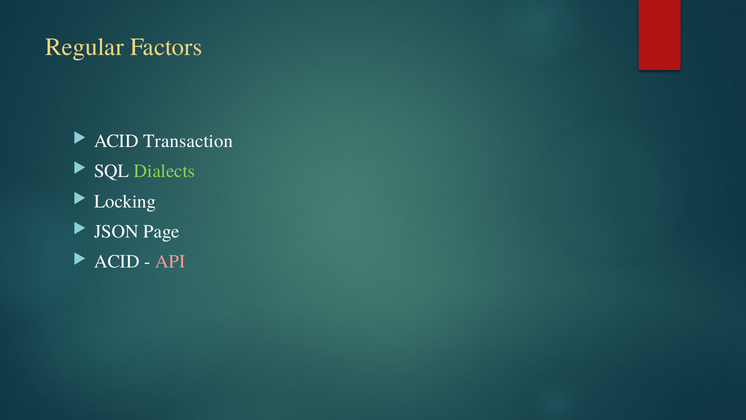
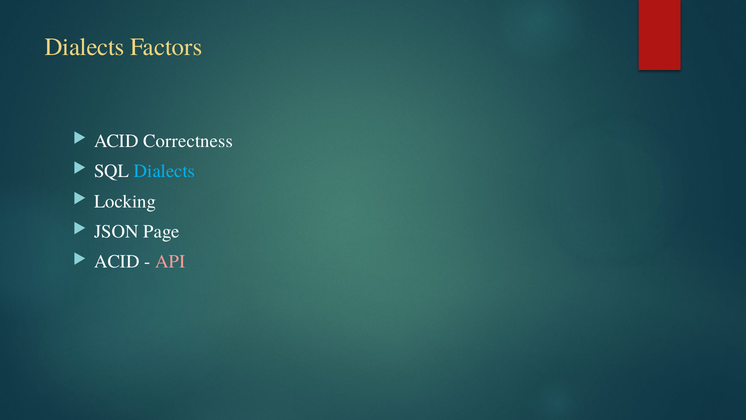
Regular at (84, 47): Regular -> Dialects
Transaction: Transaction -> Correctness
Dialects at (164, 171) colour: light green -> light blue
